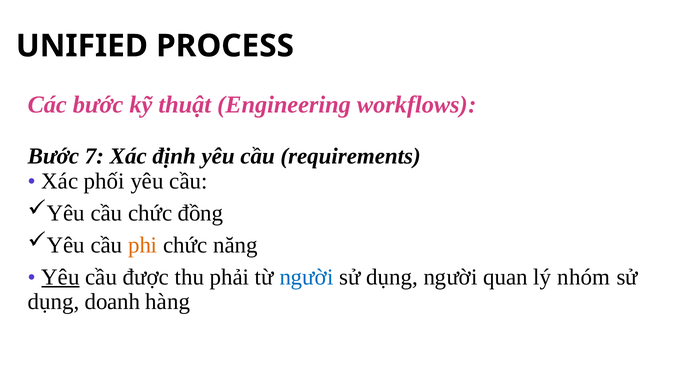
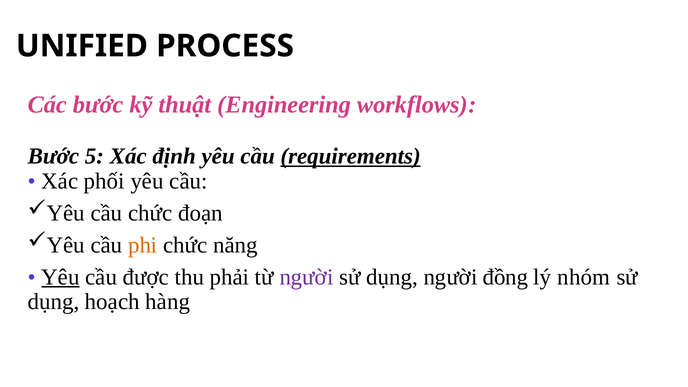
7: 7 -> 5
requirements underline: none -> present
đồng: đồng -> đoạn
người at (306, 277) colour: blue -> purple
quan: quan -> đồng
doanh: doanh -> hoạch
